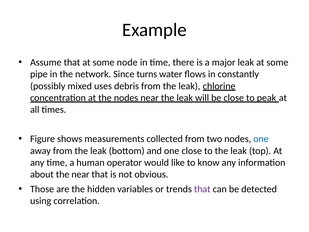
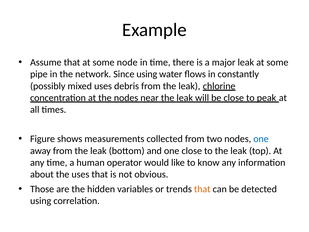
Since turns: turns -> using
the near: near -> uses
that at (202, 189) colour: purple -> orange
